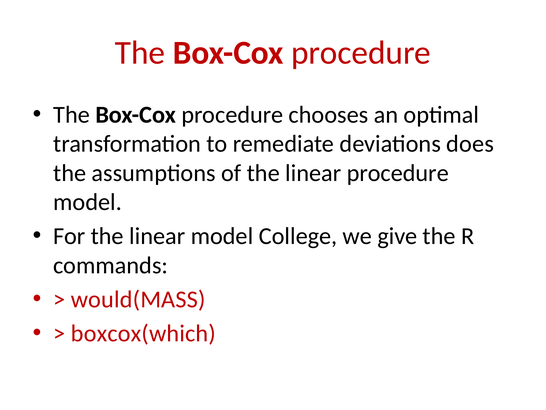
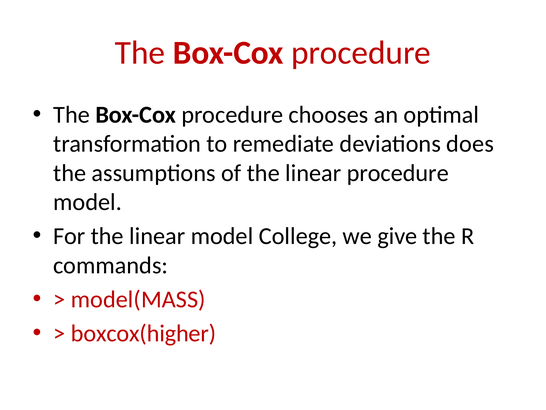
would(MASS: would(MASS -> model(MASS
boxcox(which: boxcox(which -> boxcox(higher
